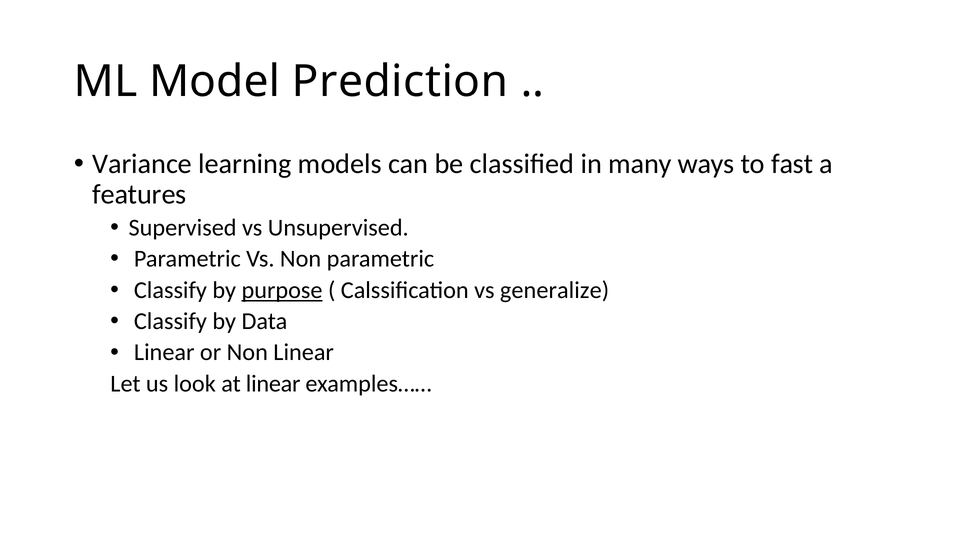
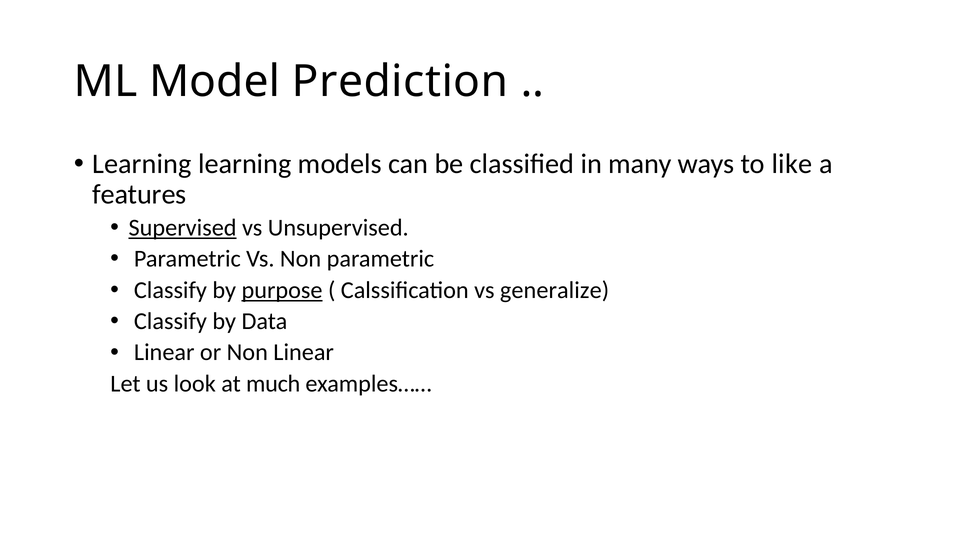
Variance at (142, 164): Variance -> Learning
fast: fast -> like
Supervised underline: none -> present
at linear: linear -> much
